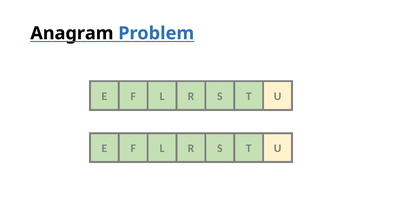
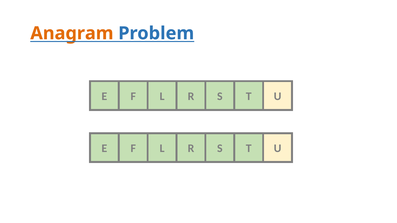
Anagram colour: black -> orange
